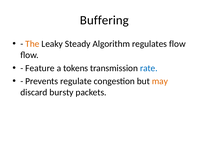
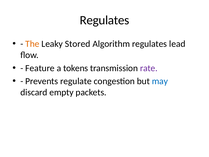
Buffering at (104, 20): Buffering -> Regulates
Steady: Steady -> Stored
regulates flow: flow -> lead
rate colour: blue -> purple
may colour: orange -> blue
bursty: bursty -> empty
